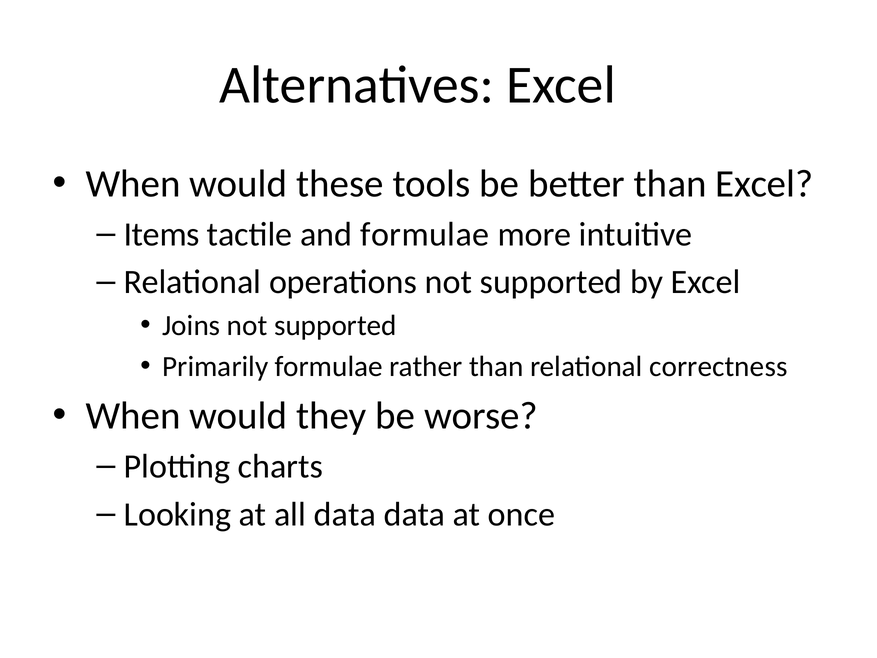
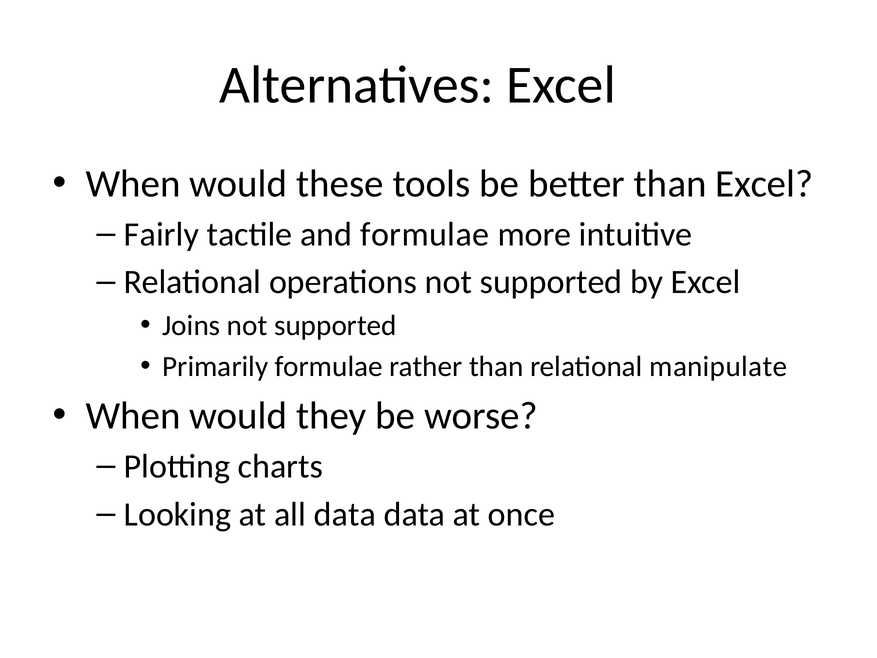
Items: Items -> Fairly
correctness: correctness -> manipulate
